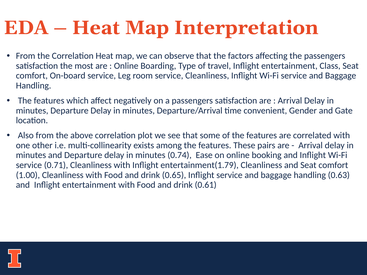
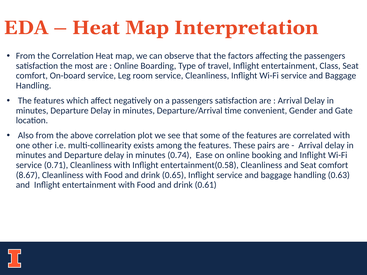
entertainment(1.79: entertainment(1.79 -> entertainment(0.58
1.00: 1.00 -> 8.67
